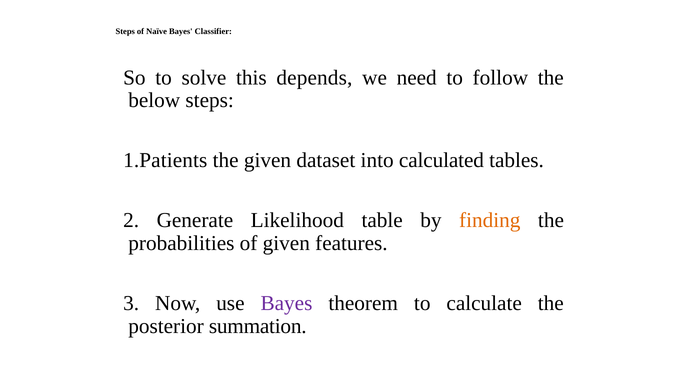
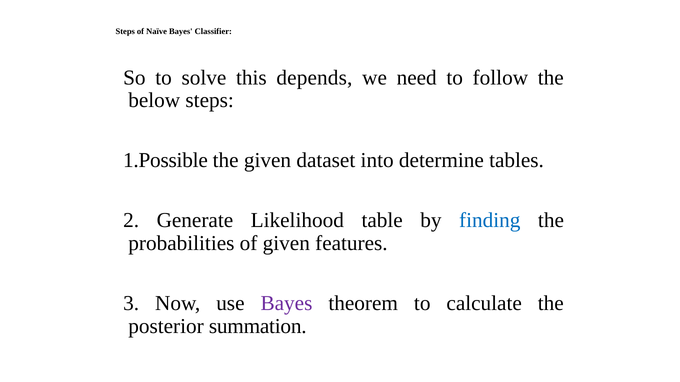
1.Patients: 1.Patients -> 1.Possible
calculated: calculated -> determine
finding colour: orange -> blue
